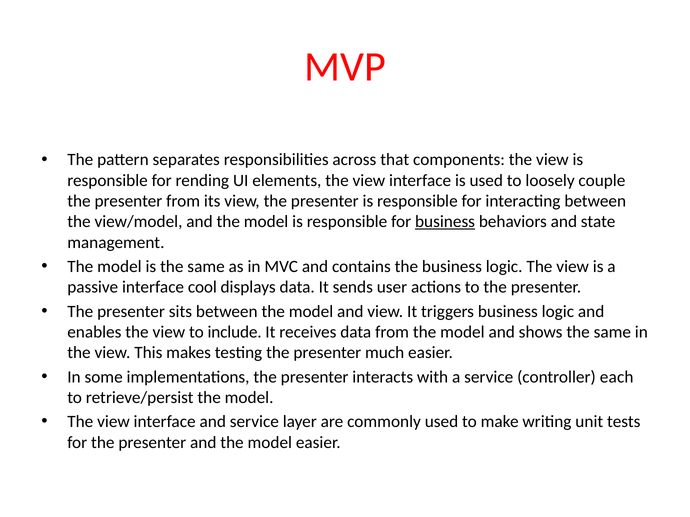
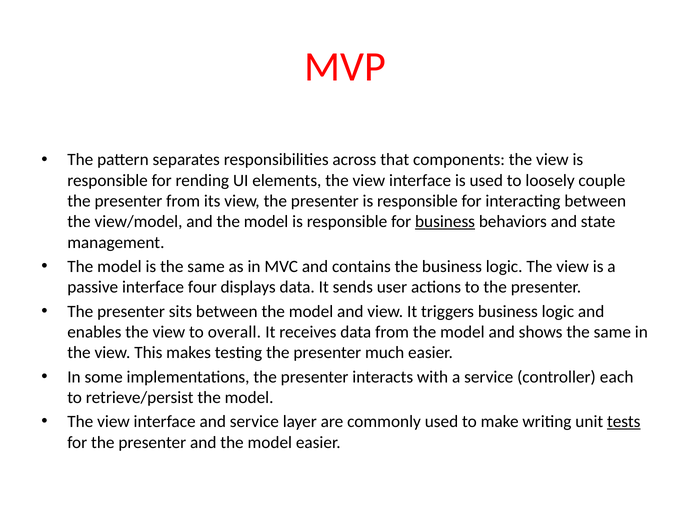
cool: cool -> four
include: include -> overall
tests underline: none -> present
